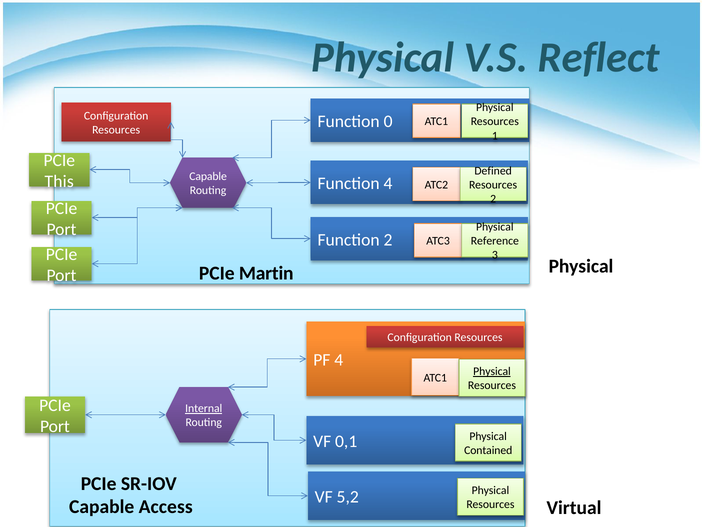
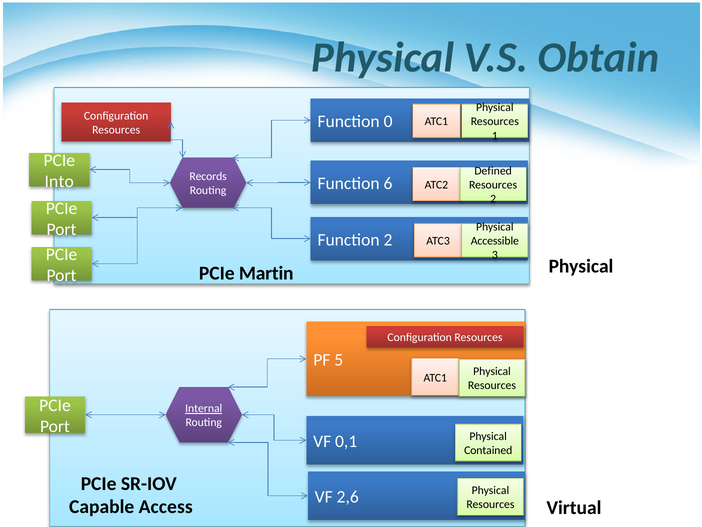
Reflect: Reflect -> Obtain
Capable at (208, 176): Capable -> Records
This: This -> Into
Function 4: 4 -> 6
Reference: Reference -> Accessible
PF 4: 4 -> 5
Physical at (492, 371) underline: present -> none
5,2: 5,2 -> 2,6
